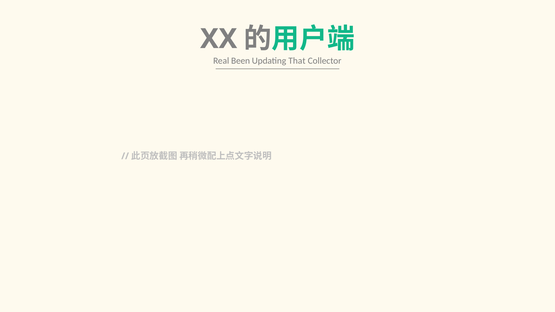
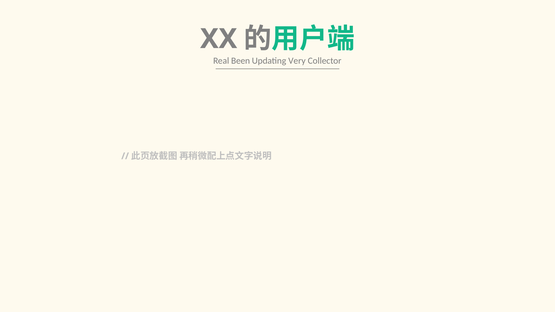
That: That -> Very
